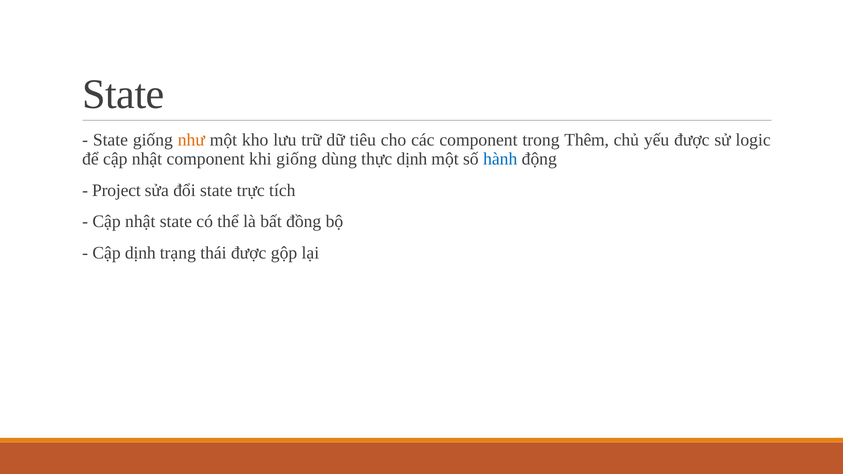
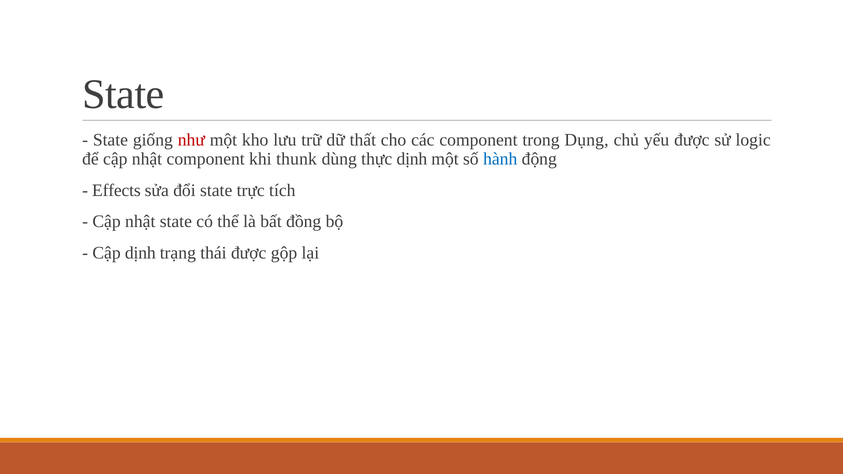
như colour: orange -> red
tiêu: tiêu -> thất
Thêm: Thêm -> Dụng
khi giống: giống -> thunk
Project: Project -> Effects
